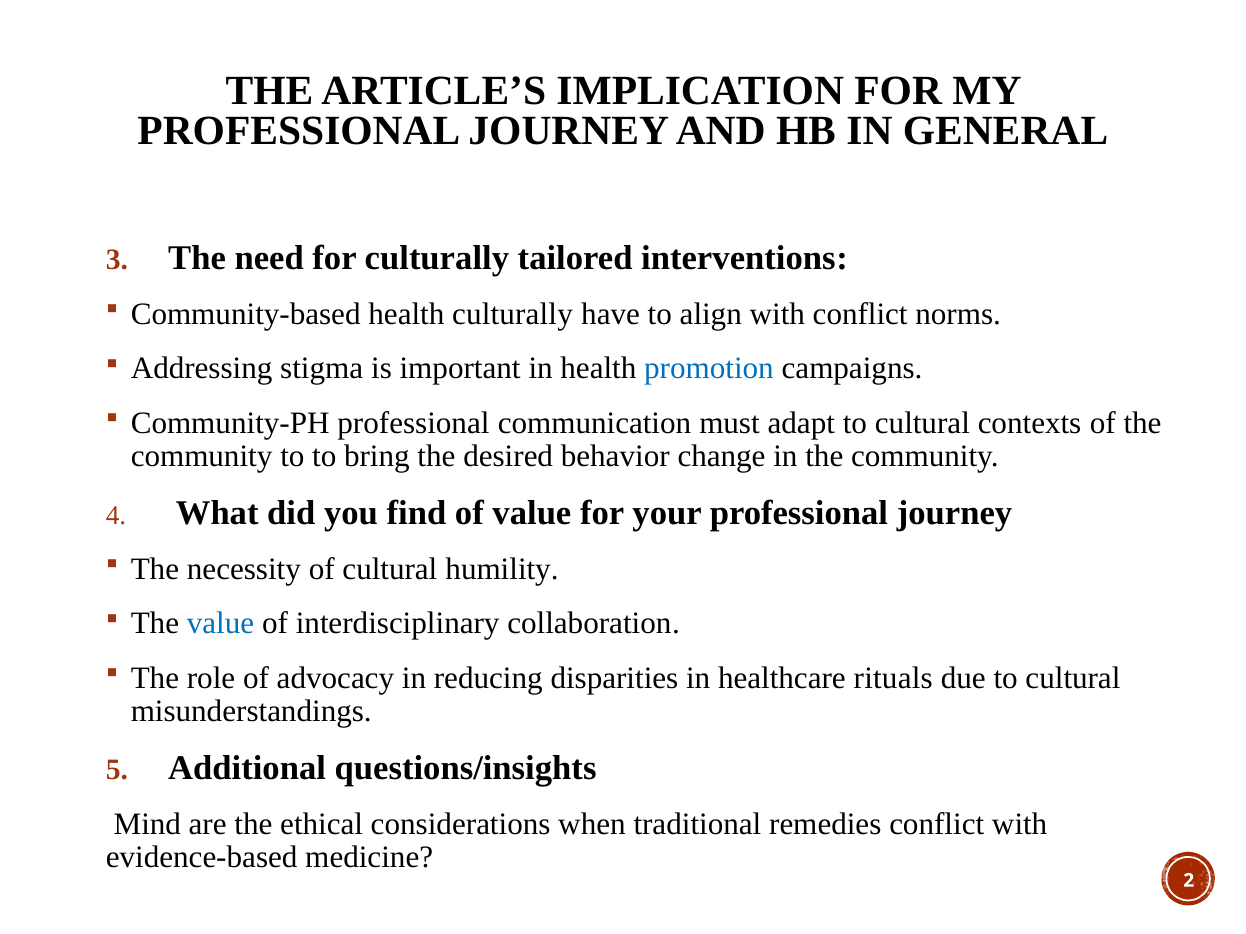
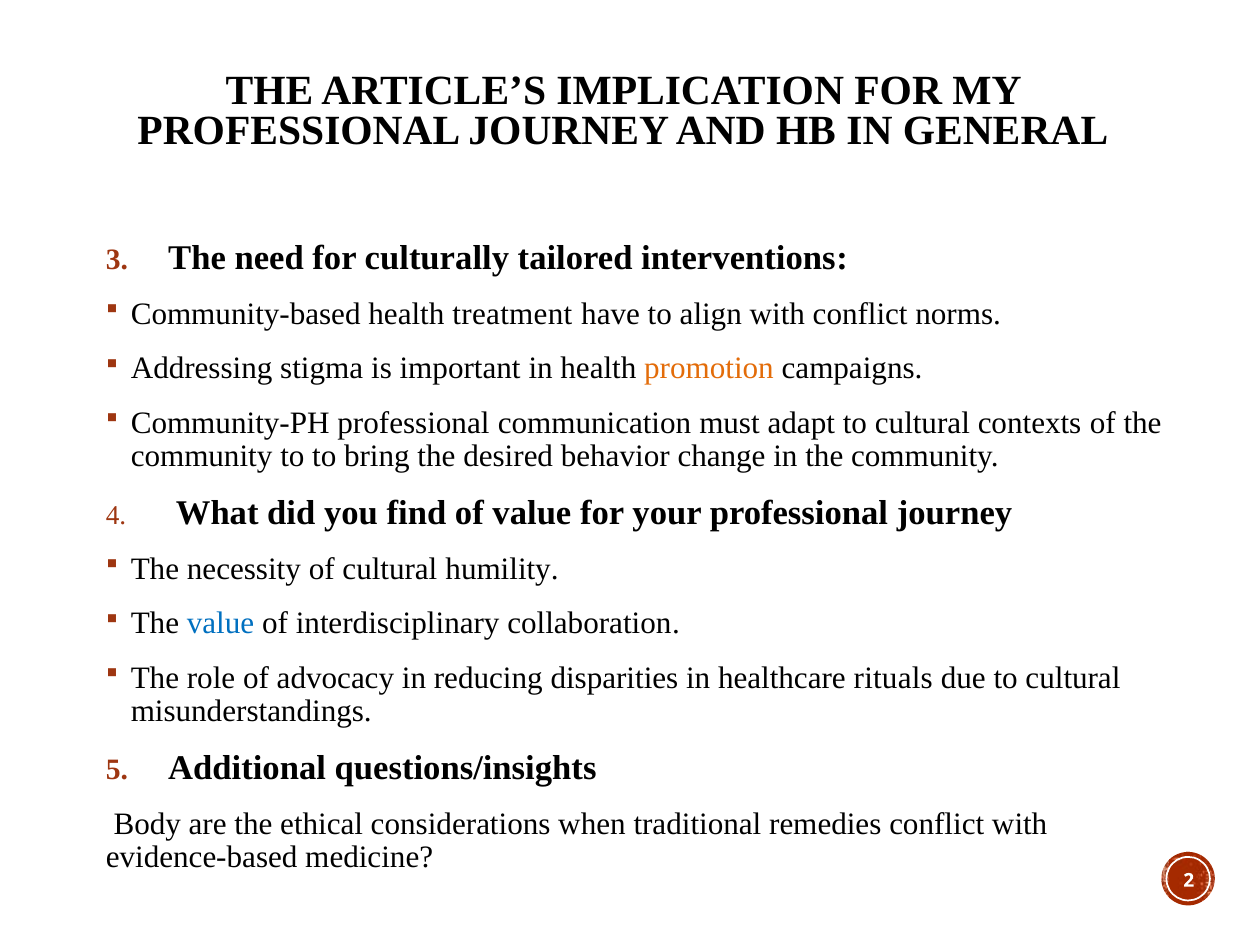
health culturally: culturally -> treatment
promotion colour: blue -> orange
Mind: Mind -> Body
